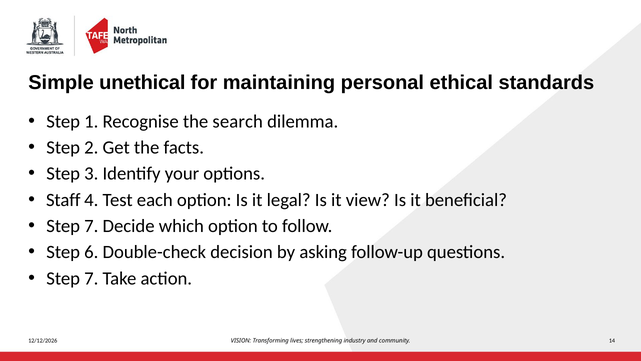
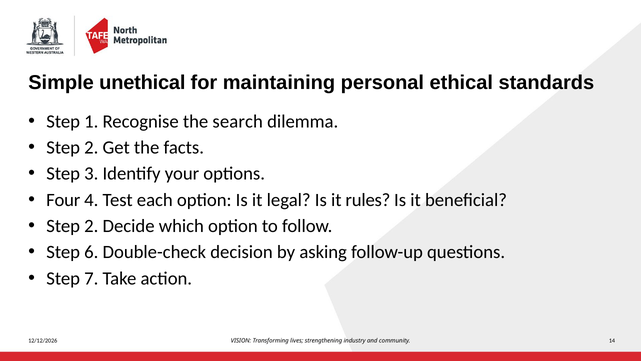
Staff: Staff -> Four
view: view -> rules
7 at (91, 226): 7 -> 2
